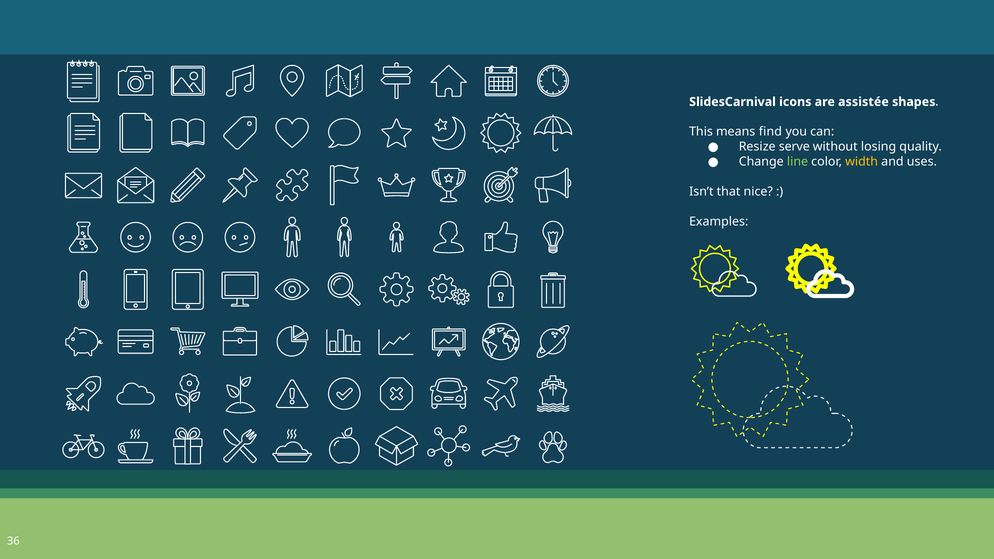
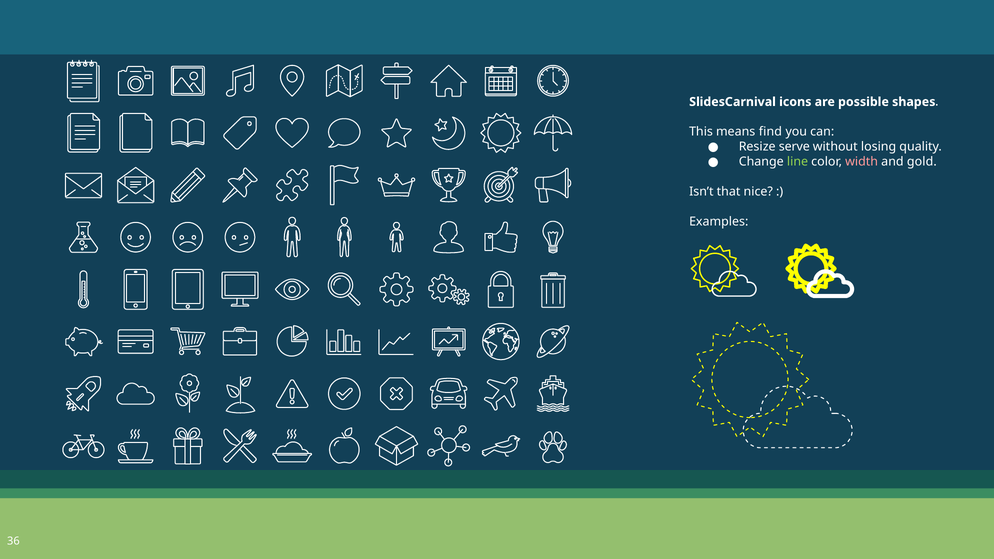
assistée: assistée -> possible
width colour: yellow -> pink
uses: uses -> gold
